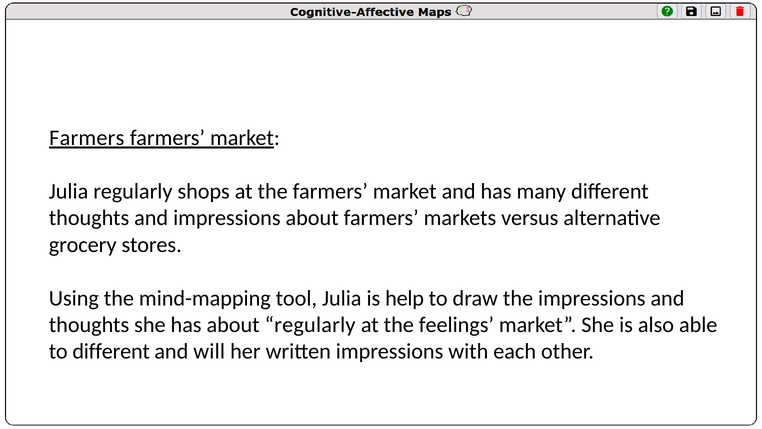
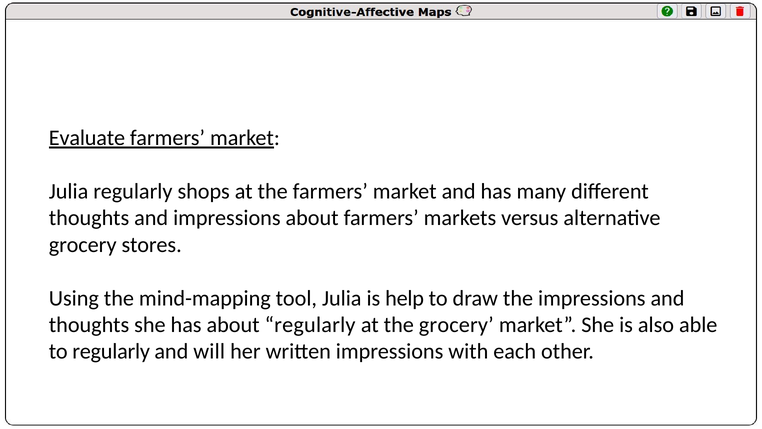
Farmers at (87, 138): Farmers -> Evaluate
the feelings: feelings -> grocery
to different: different -> regularly
